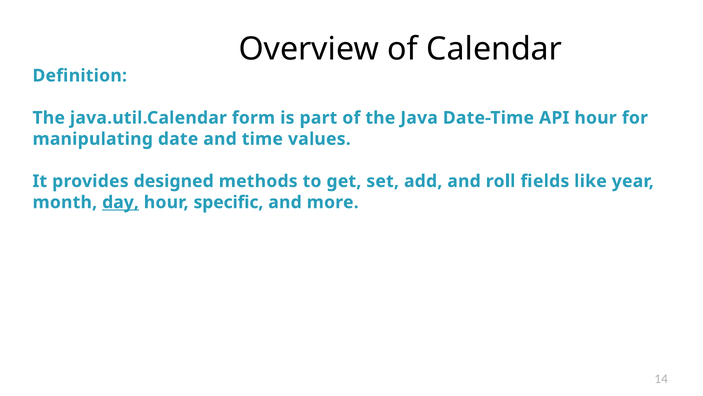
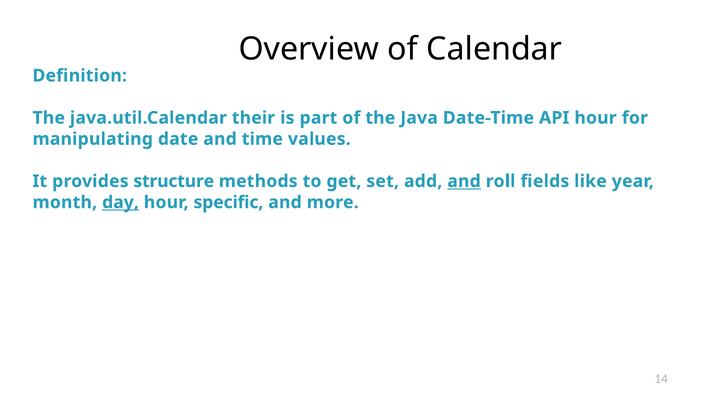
form: form -> their
designed: designed -> structure
and at (464, 181) underline: none -> present
